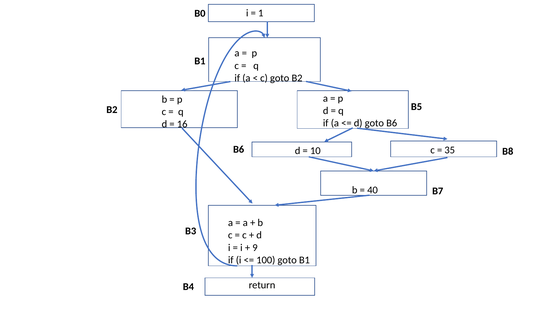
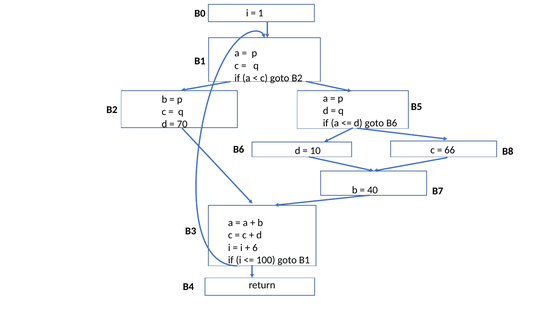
16: 16 -> 70
35: 35 -> 66
9: 9 -> 6
